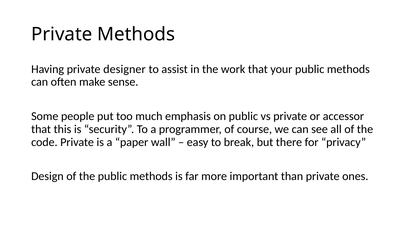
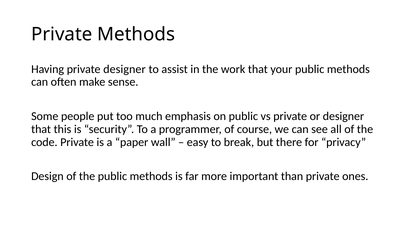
or accessor: accessor -> designer
